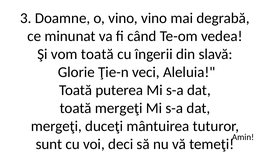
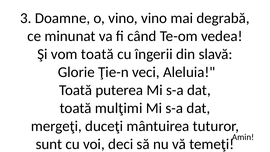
toată mergeţi: mergeţi -> mulţimi
